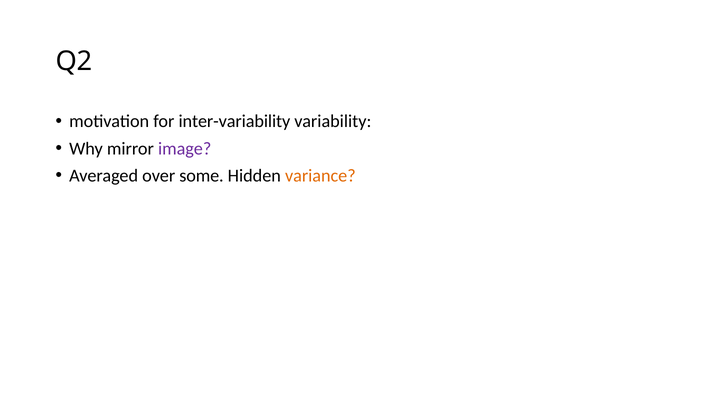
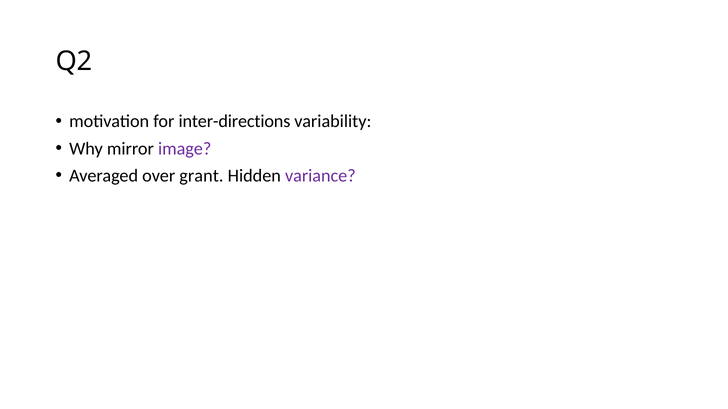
inter-variability: inter-variability -> inter-directions
some: some -> grant
variance colour: orange -> purple
